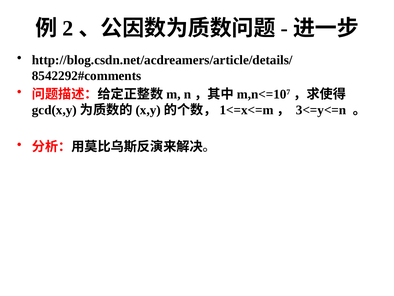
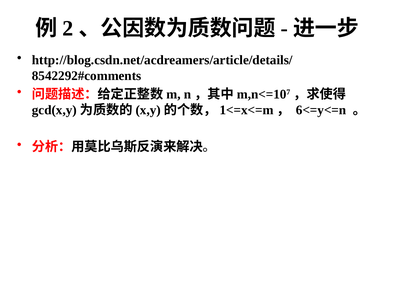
3<=y<=n: 3<=y<=n -> 6<=y<=n
